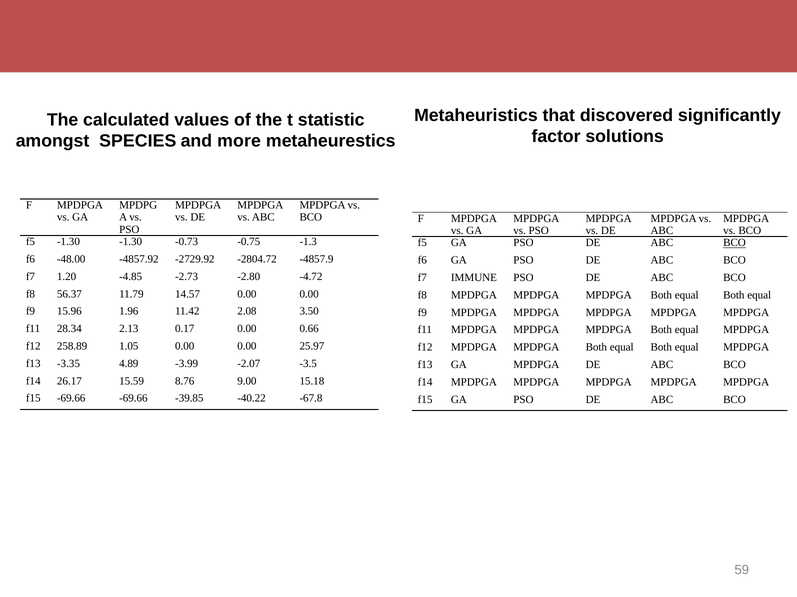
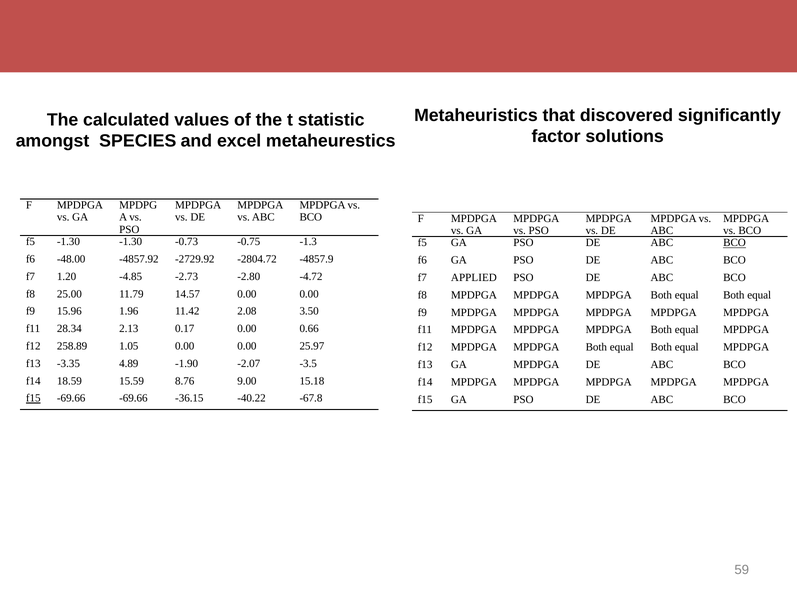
more: more -> excel
IMMUNE: IMMUNE -> APPLIED
56.37: 56.37 -> 25.00
-3.99: -3.99 -> -1.90
26.17: 26.17 -> 18.59
f15 at (33, 399) underline: none -> present
-39.85: -39.85 -> -36.15
